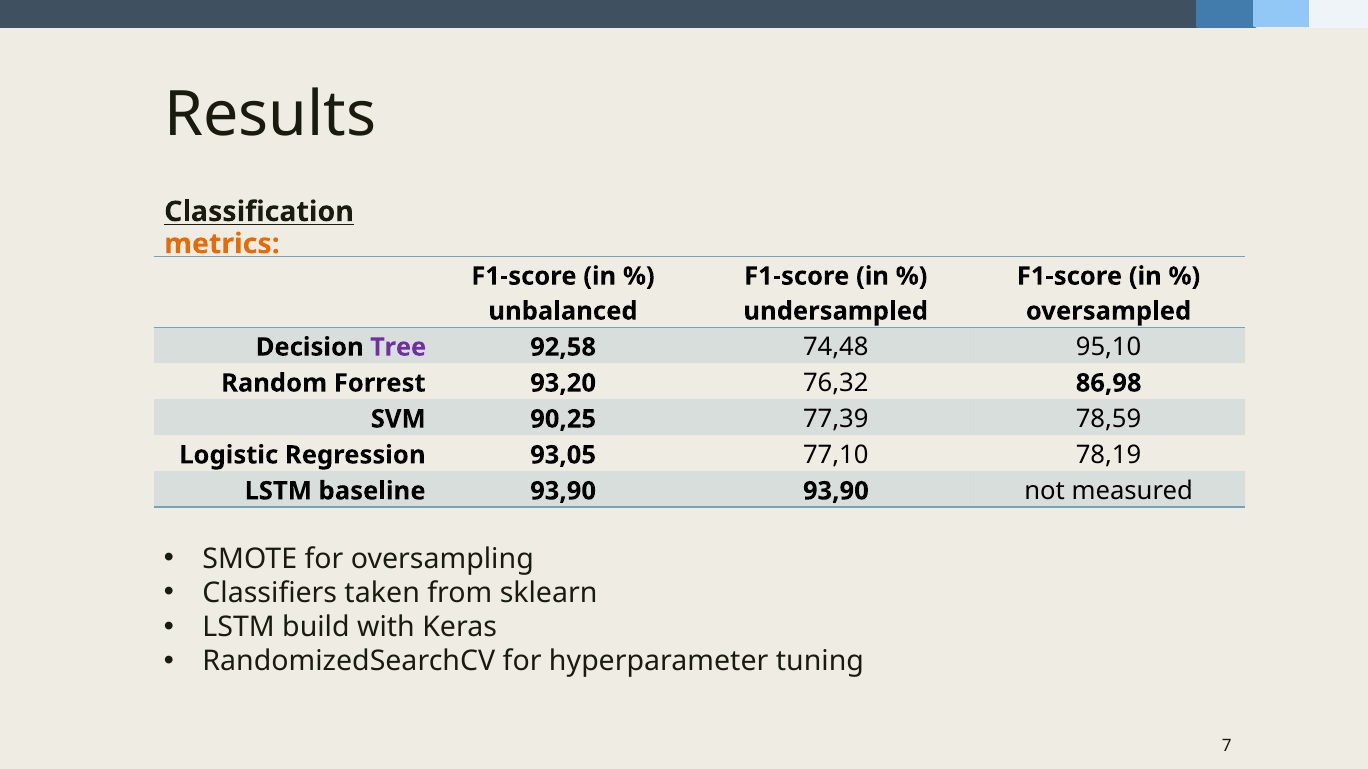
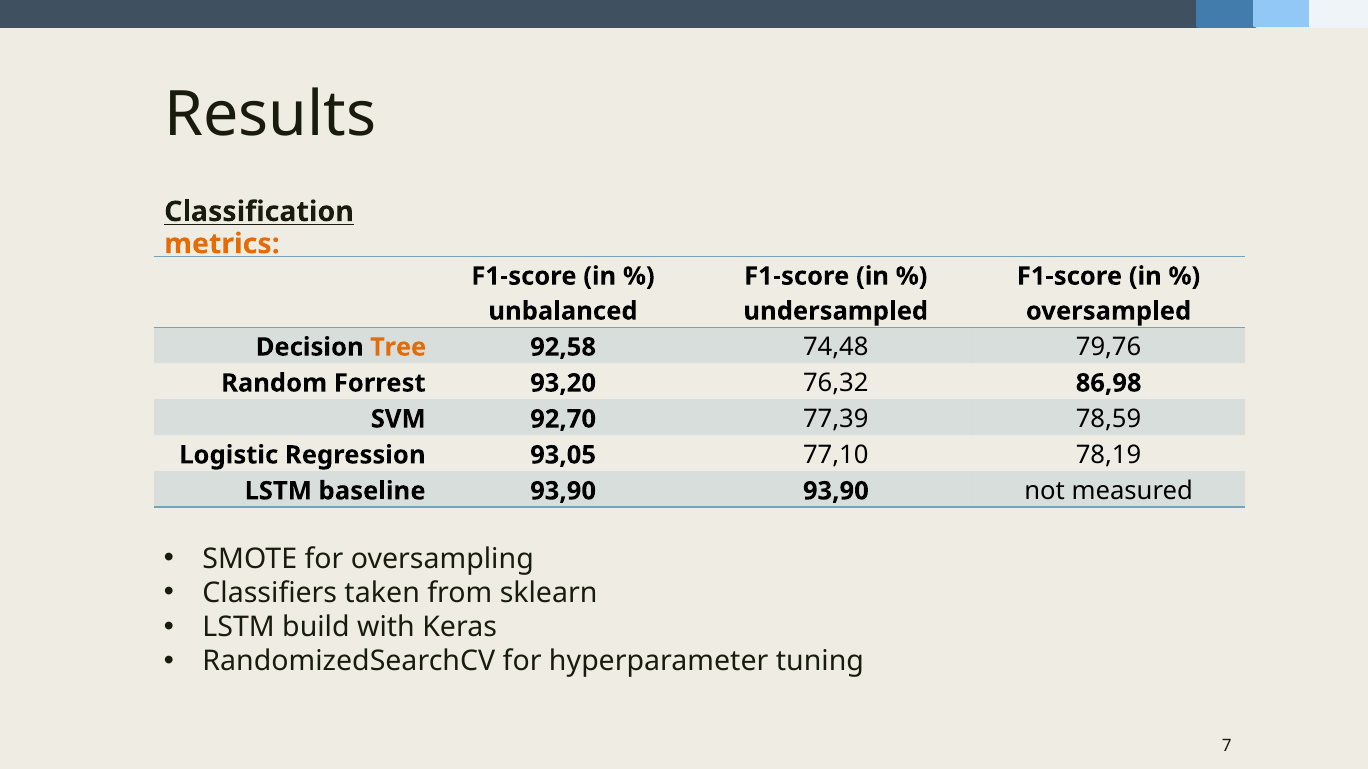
Tree colour: purple -> orange
95,10: 95,10 -> 79,76
90,25: 90,25 -> 92,70
